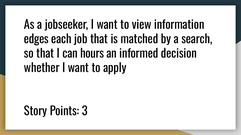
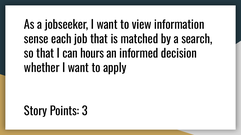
edges: edges -> sense
